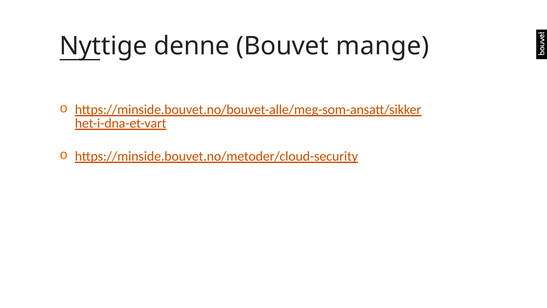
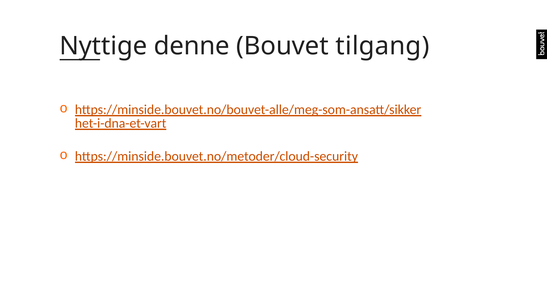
mange: mange -> tilgang
